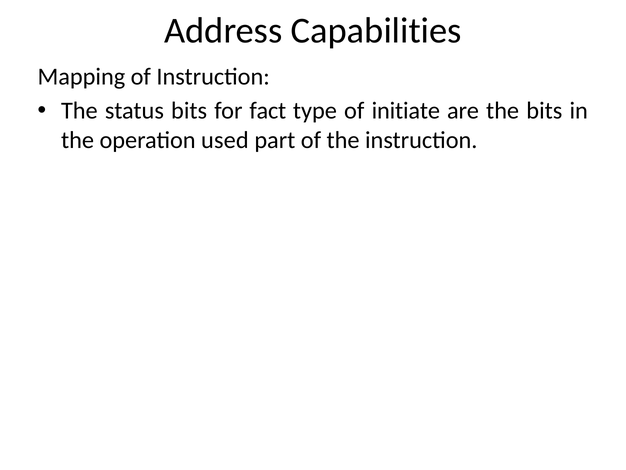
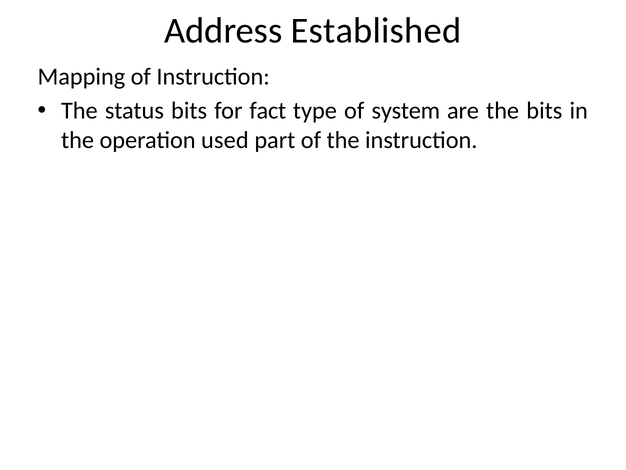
Capabilities: Capabilities -> Established
initiate: initiate -> system
